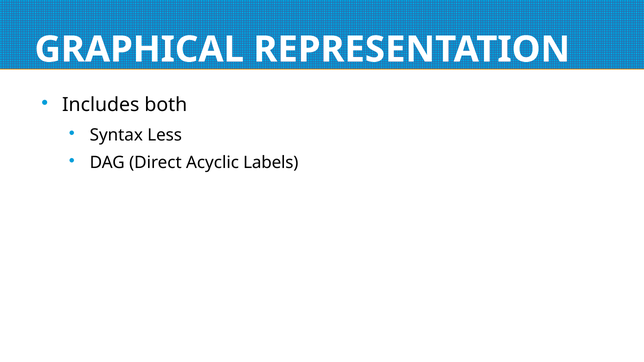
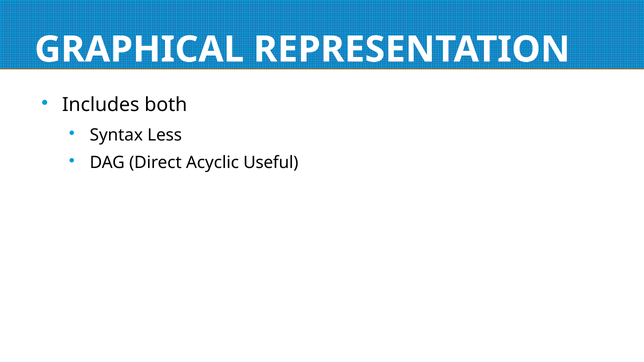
Labels: Labels -> Useful
